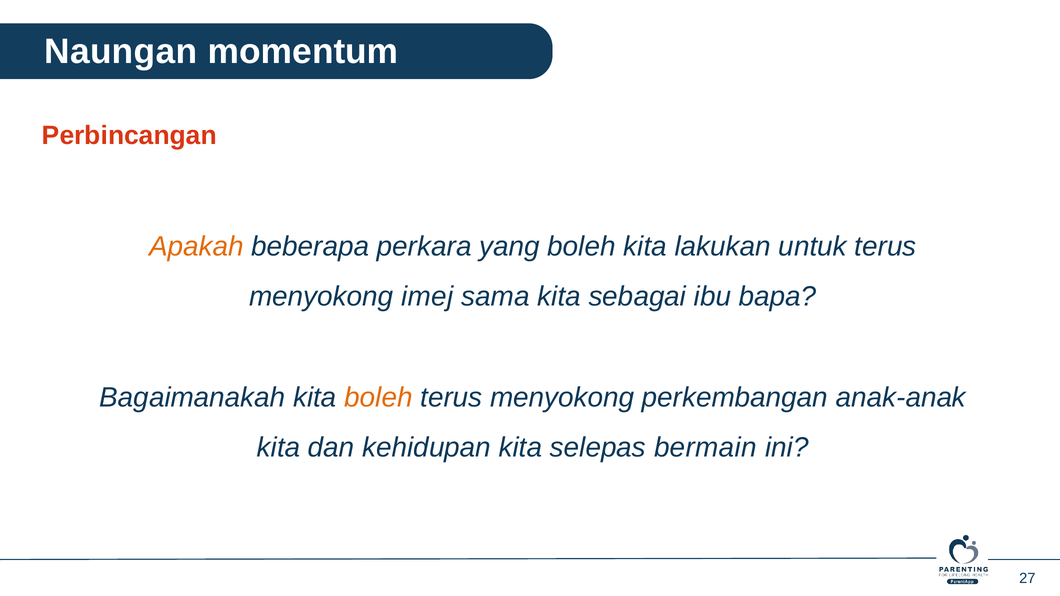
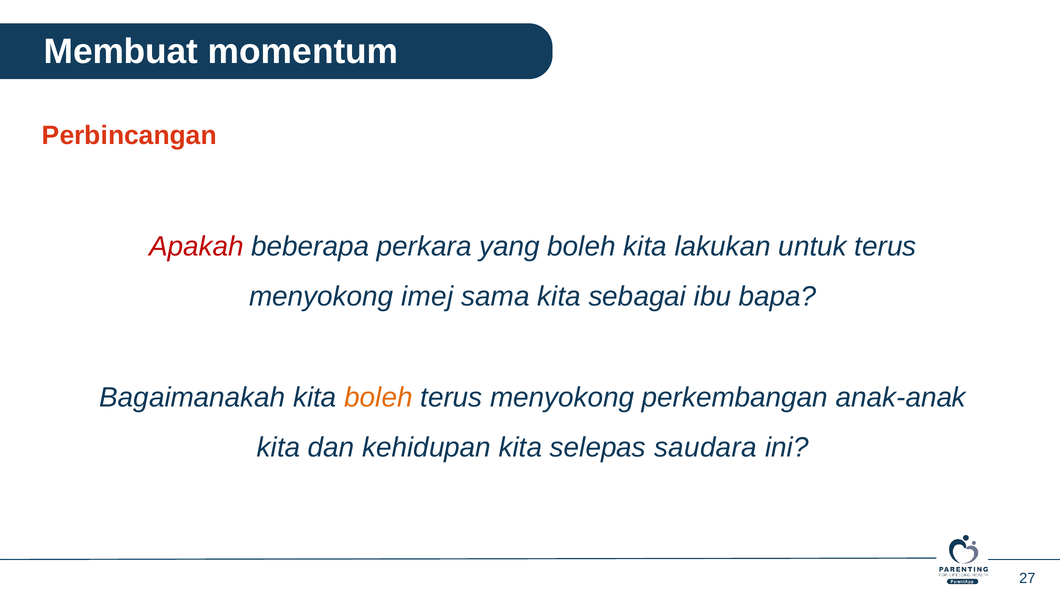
Naungan: Naungan -> Membuat
Apakah colour: orange -> red
bermain: bermain -> saudara
